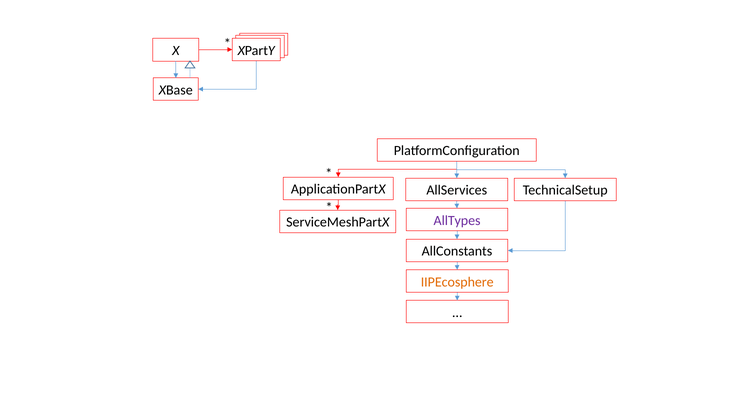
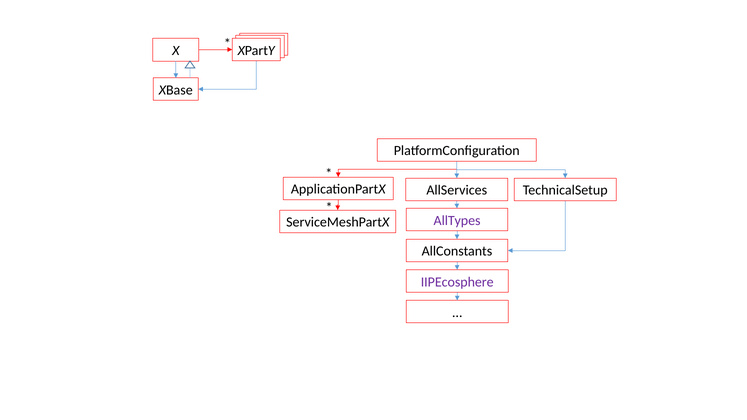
IIPEcosphere colour: orange -> purple
